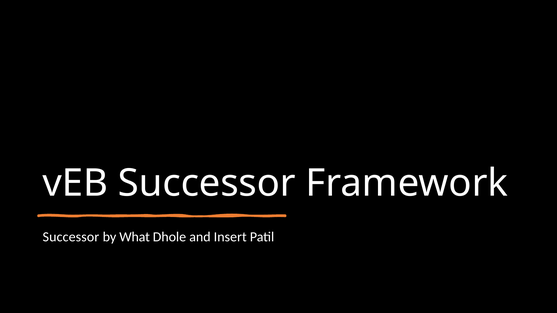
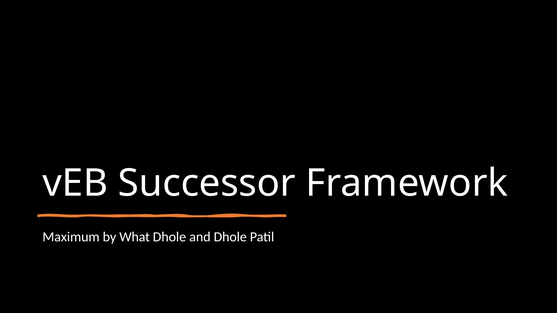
Successor at (71, 237): Successor -> Maximum
and Insert: Insert -> Dhole
